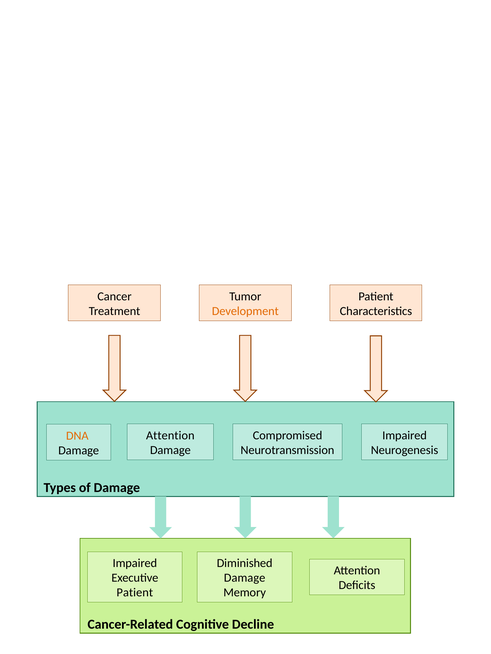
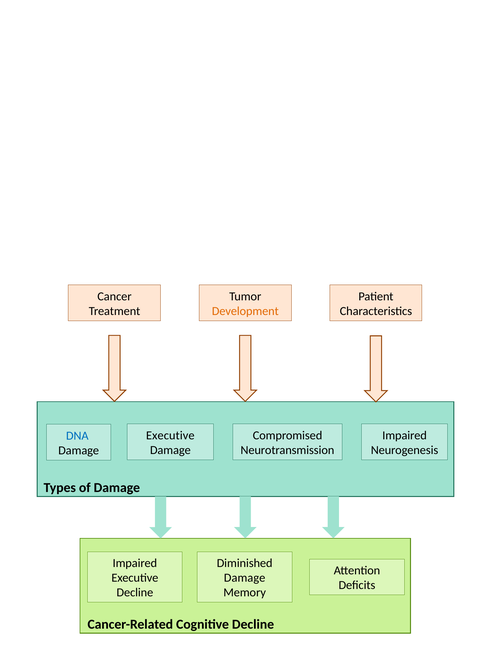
Attention at (170, 436): Attention -> Executive
DNA colour: orange -> blue
Patient at (135, 593): Patient -> Decline
